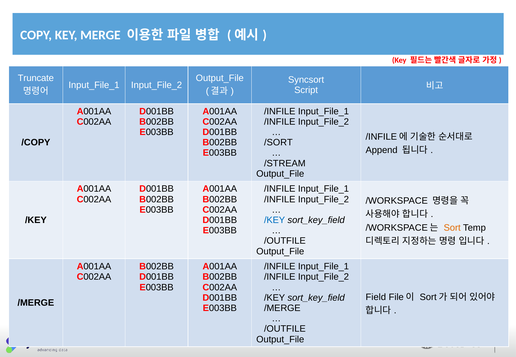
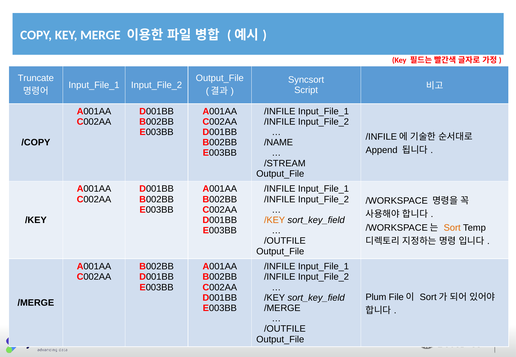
/SORT: /SORT -> /NAME
/KEY at (275, 220) colour: blue -> orange
Field: Field -> Plum
